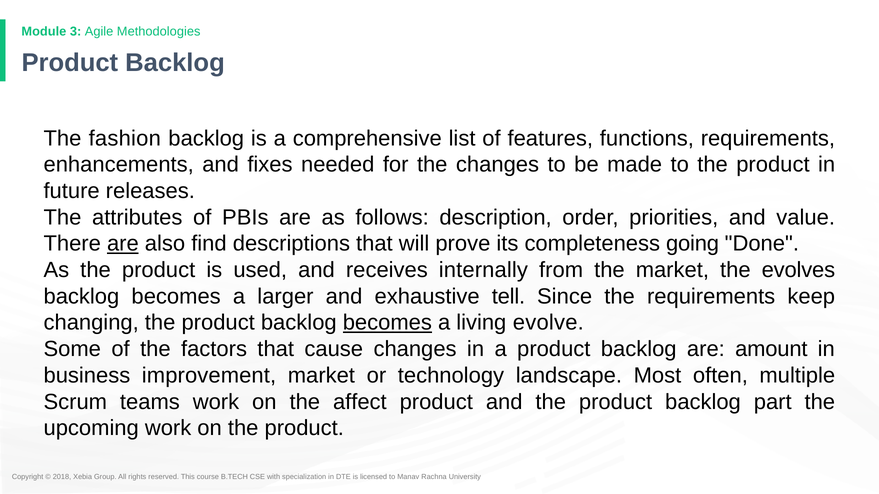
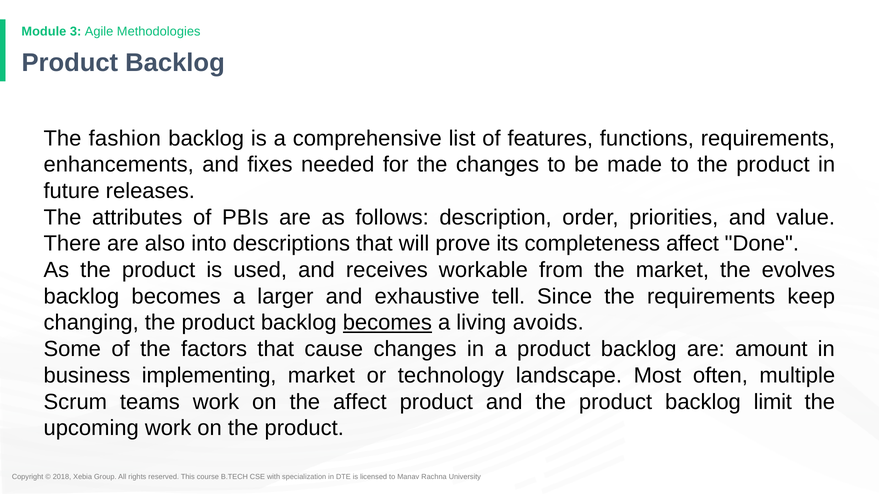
are at (123, 244) underline: present -> none
find: find -> into
completeness going: going -> affect
internally: internally -> workable
evolve: evolve -> avoids
improvement: improvement -> implementing
part: part -> limit
